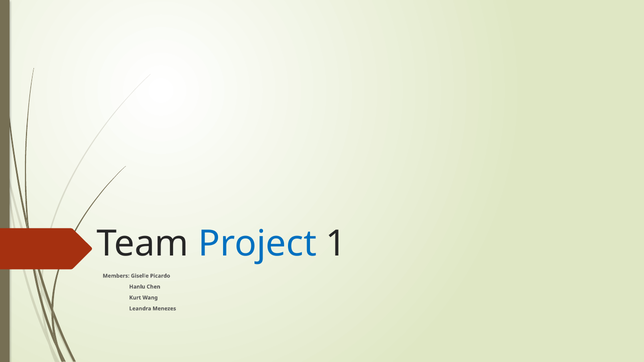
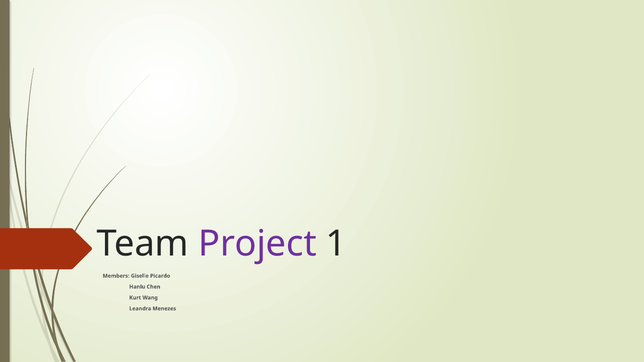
Project colour: blue -> purple
